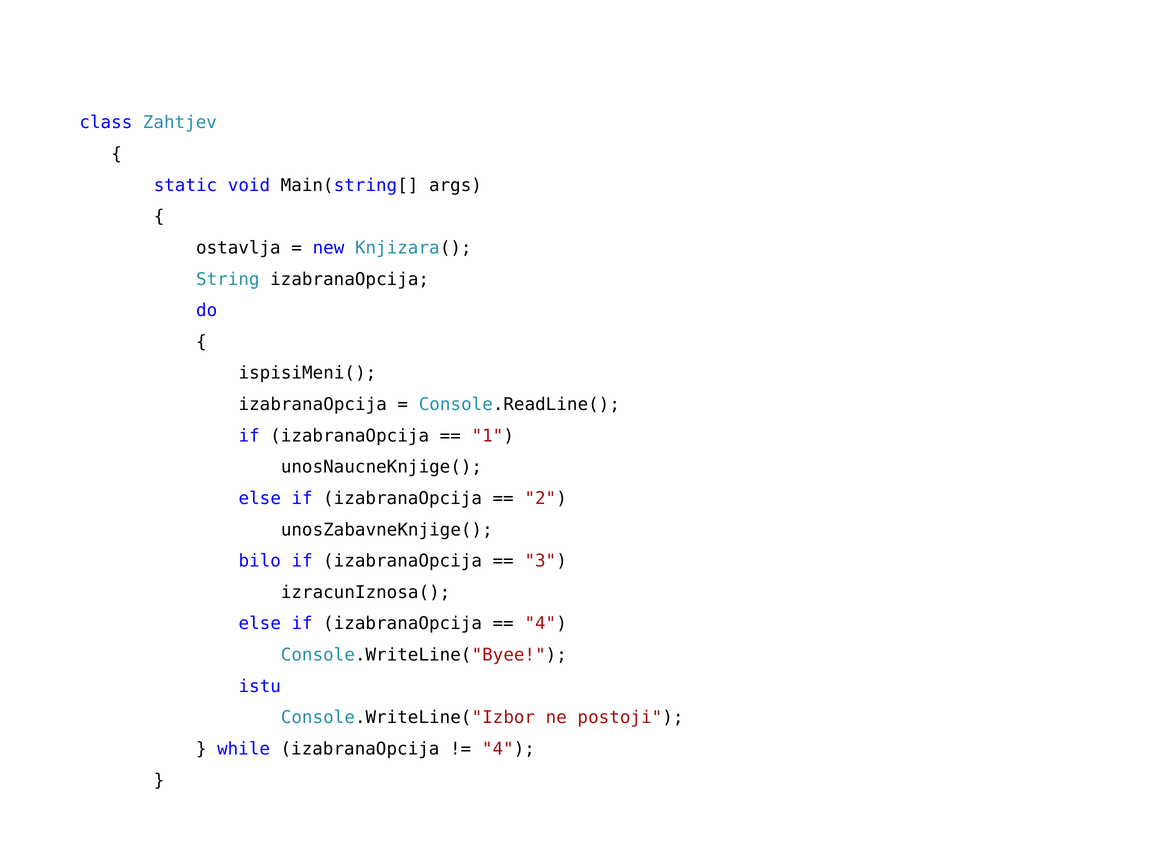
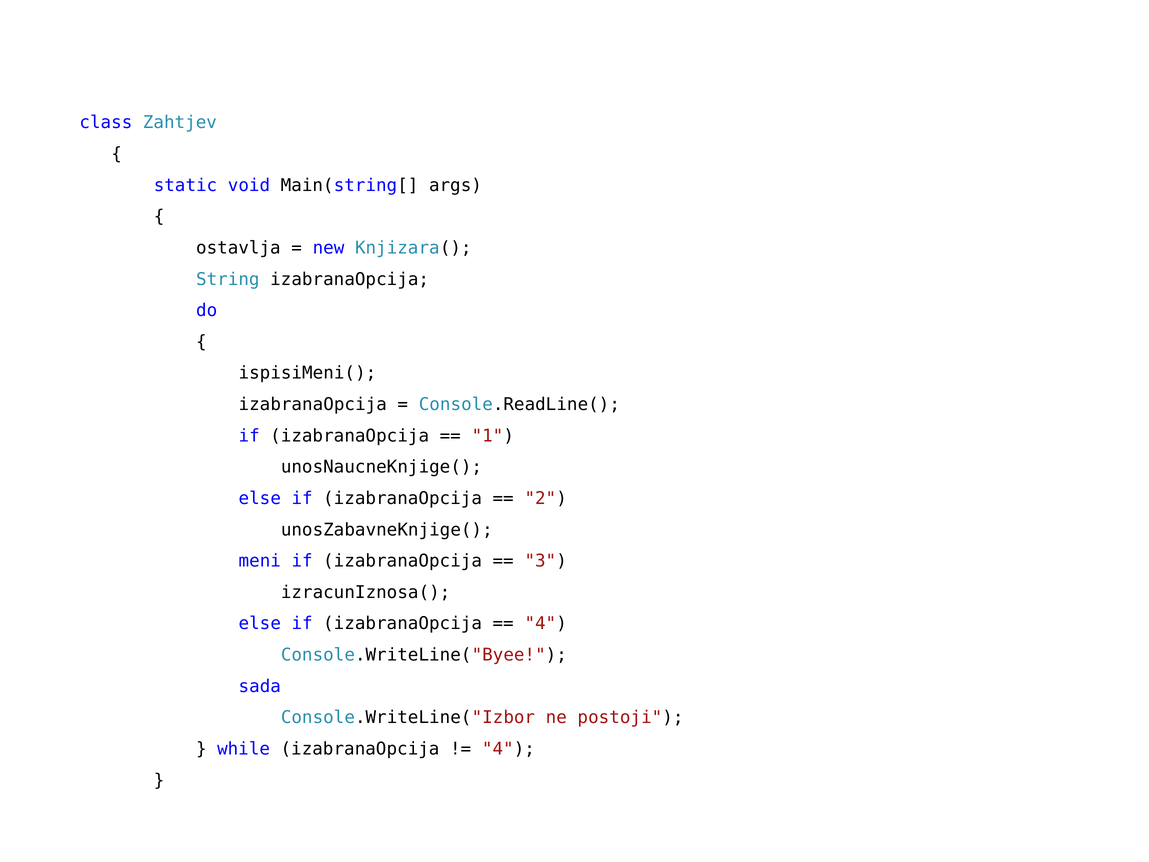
bilo: bilo -> meni
istu: istu -> sada
